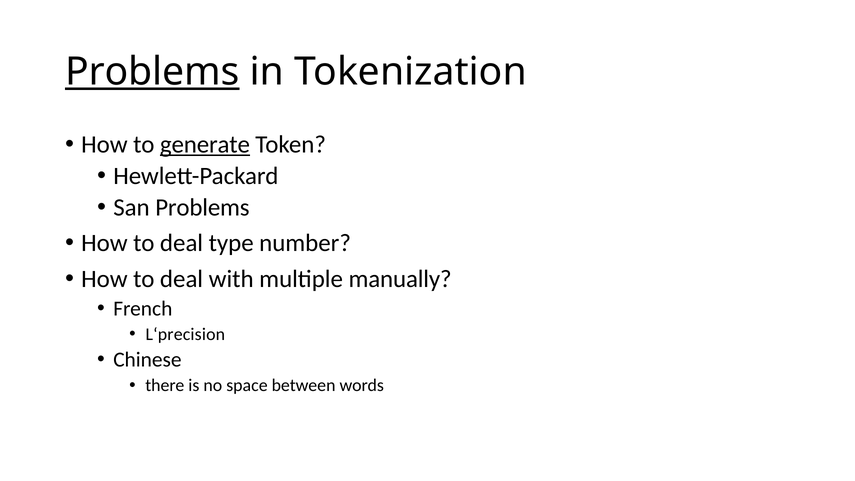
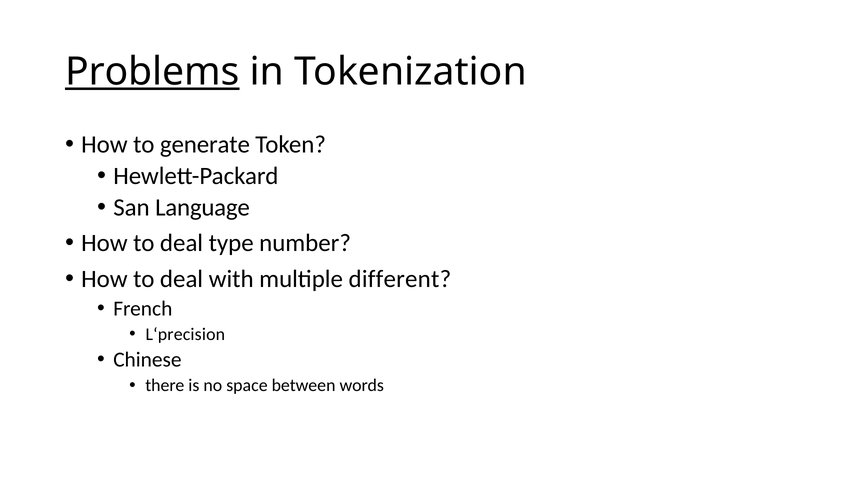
generate underline: present -> none
San Problems: Problems -> Language
manually: manually -> different
